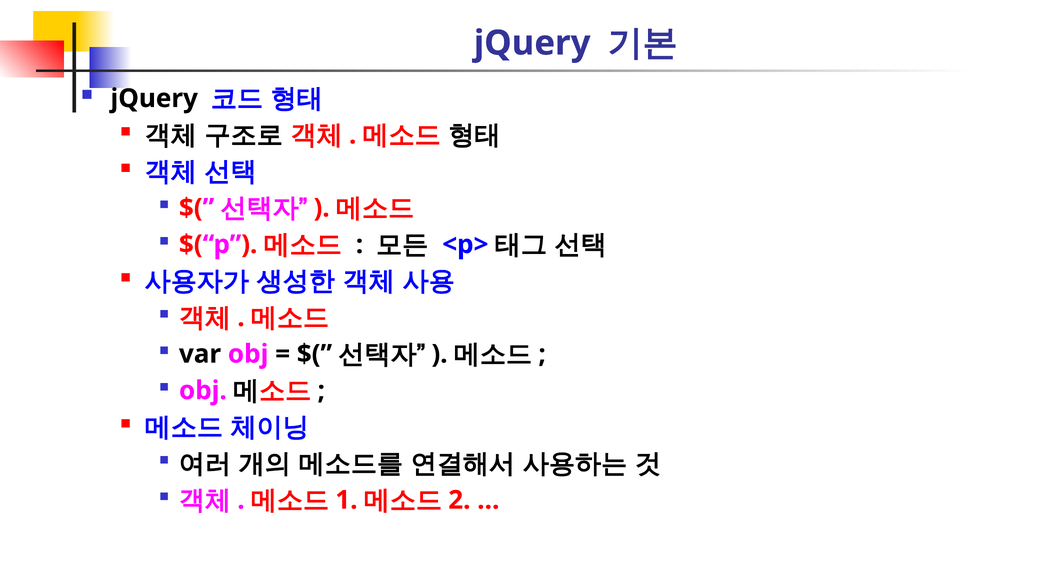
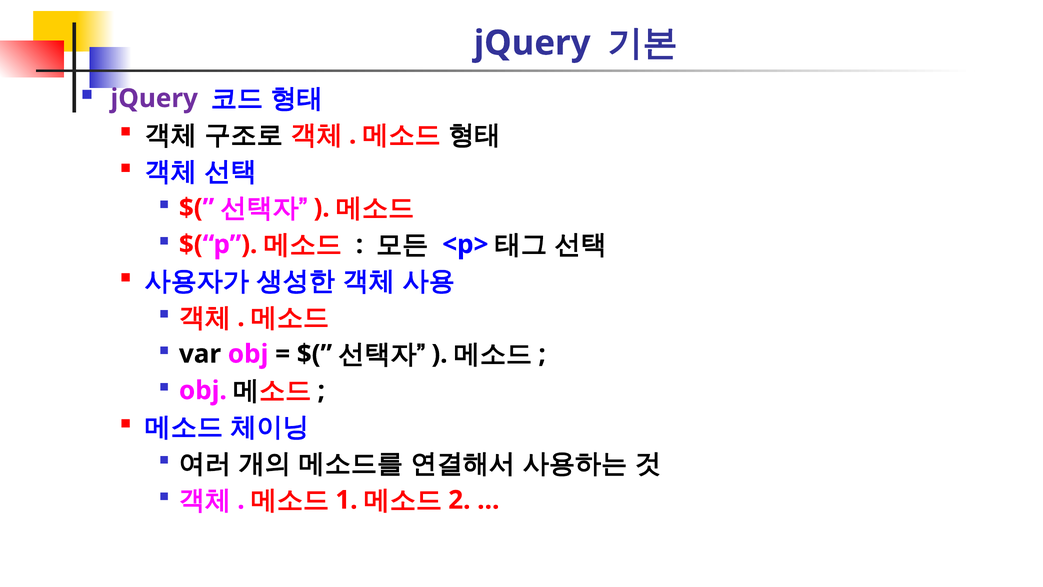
jQuery at (154, 98) colour: black -> purple
